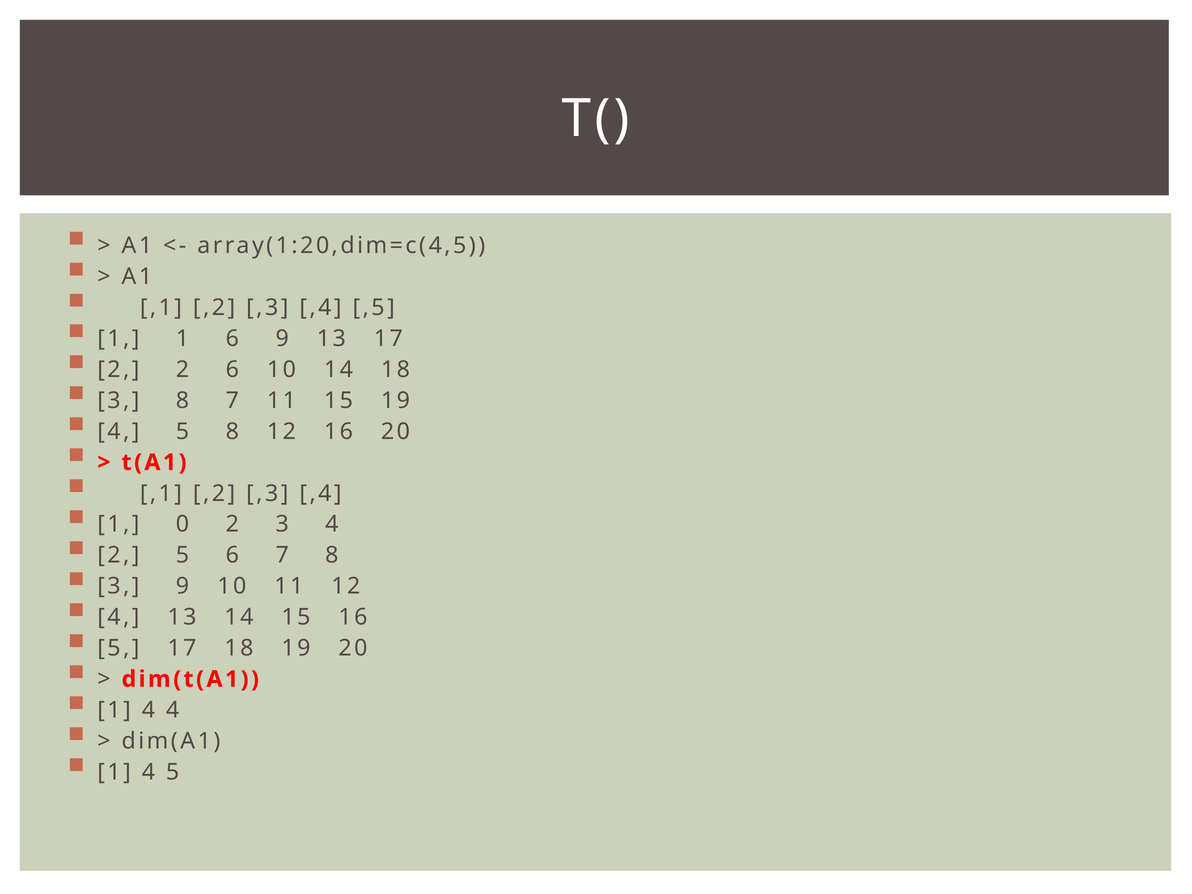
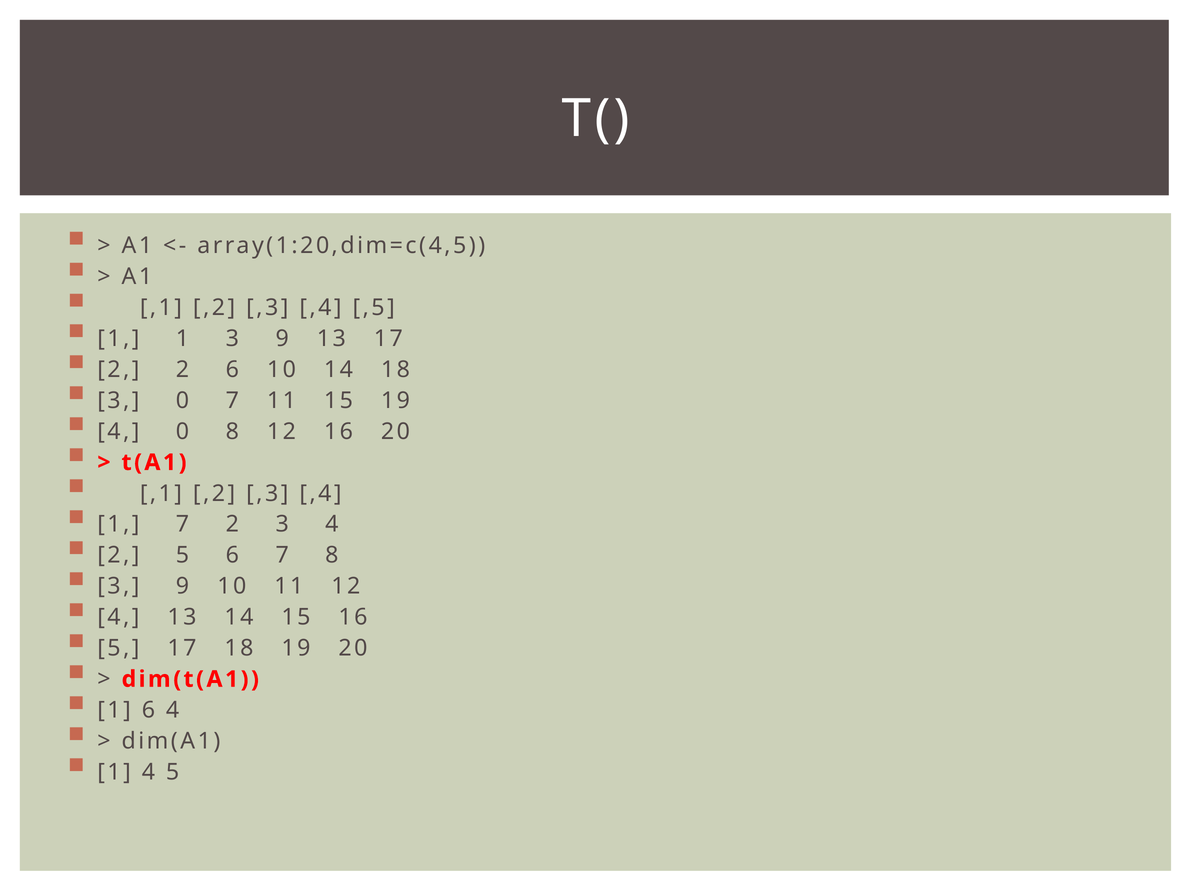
1 6: 6 -> 3
3 8: 8 -> 0
5 at (182, 431): 5 -> 0
1 0: 0 -> 7
4 at (148, 710): 4 -> 6
